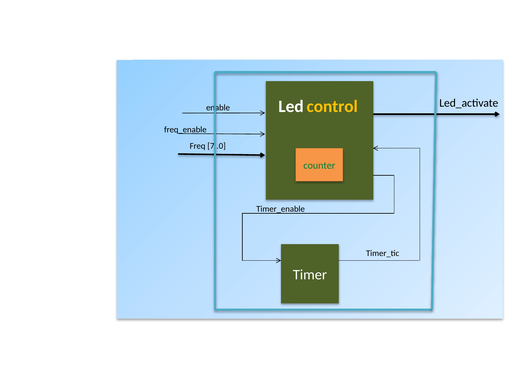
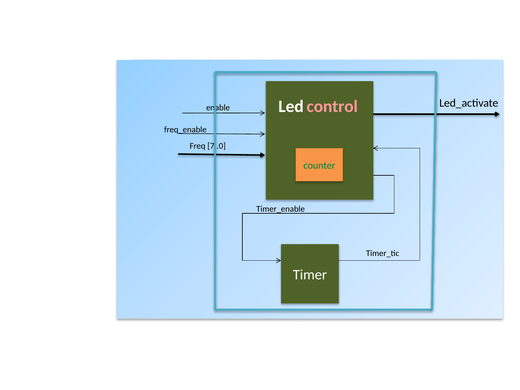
control colour: yellow -> pink
